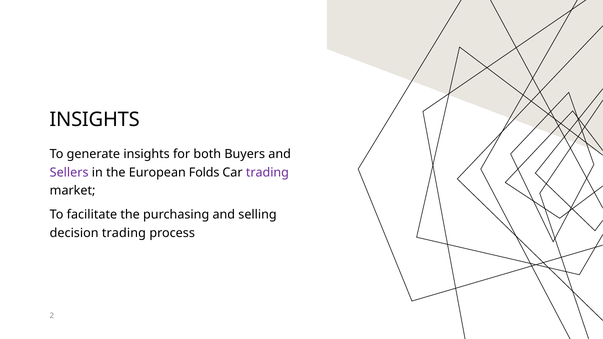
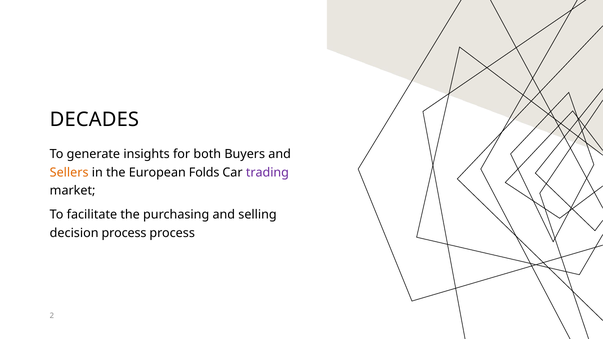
INSIGHTS at (95, 120): INSIGHTS -> DECADES
Sellers colour: purple -> orange
decision trading: trading -> process
